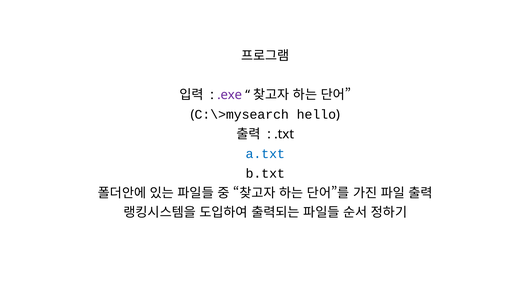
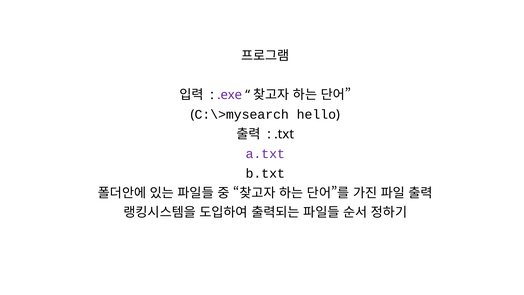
a.txt colour: blue -> purple
